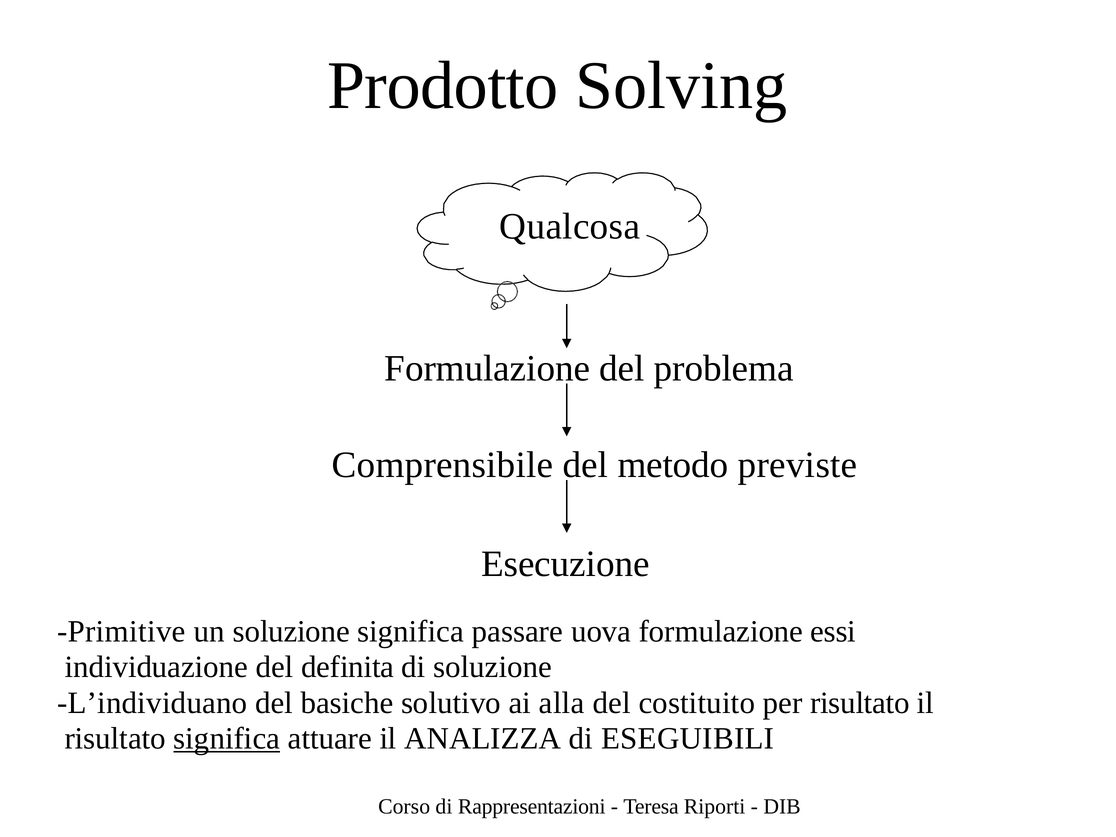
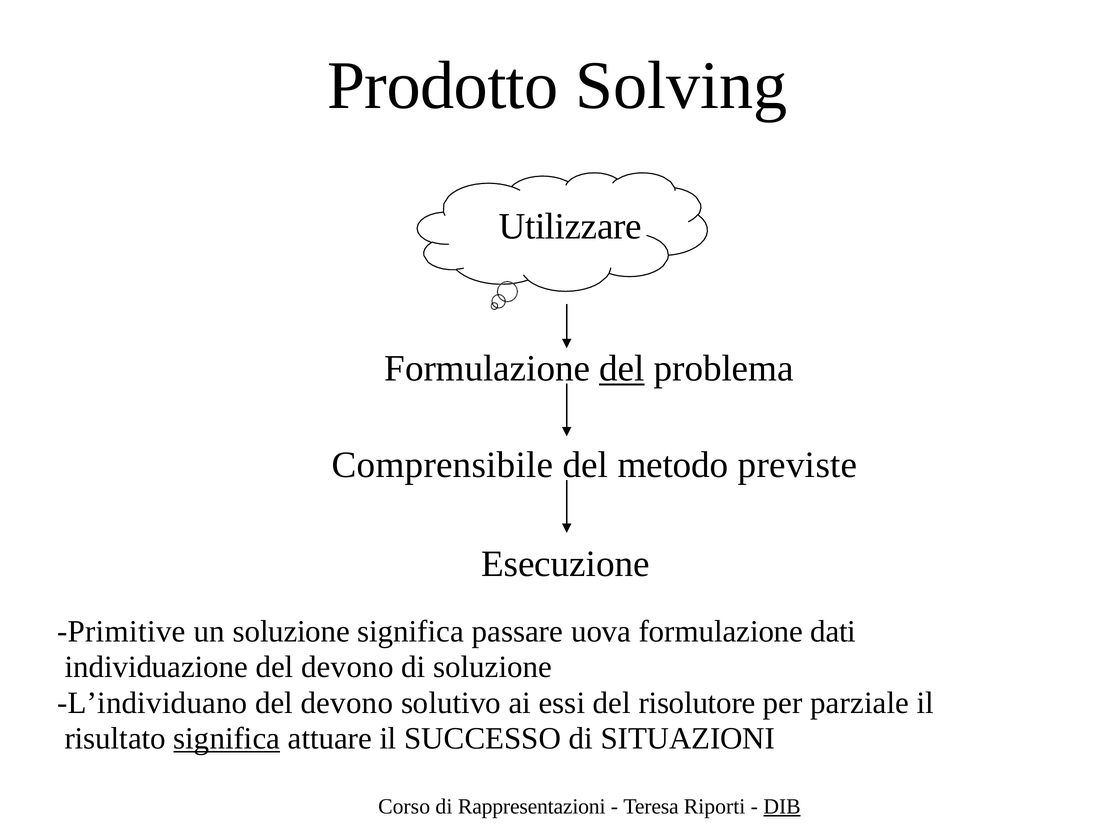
Qualcosa: Qualcosa -> Utilizzare
del at (622, 369) underline: none -> present
essi: essi -> dati
individuazione del definita: definita -> devono
basiche at (347, 703): basiche -> devono
alla: alla -> essi
costituito: costituito -> risolutore
per risultato: risultato -> parziale
ANALIZZA: ANALIZZA -> SUCCESSO
ESEGUIBILI: ESEGUIBILI -> SITUAZIONI
DIB underline: none -> present
